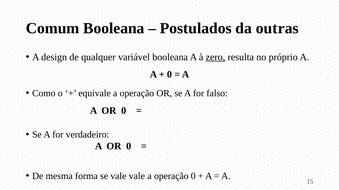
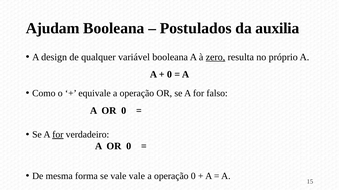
Comum: Comum -> Ajudam
outras: outras -> auxilia
for at (58, 135) underline: none -> present
